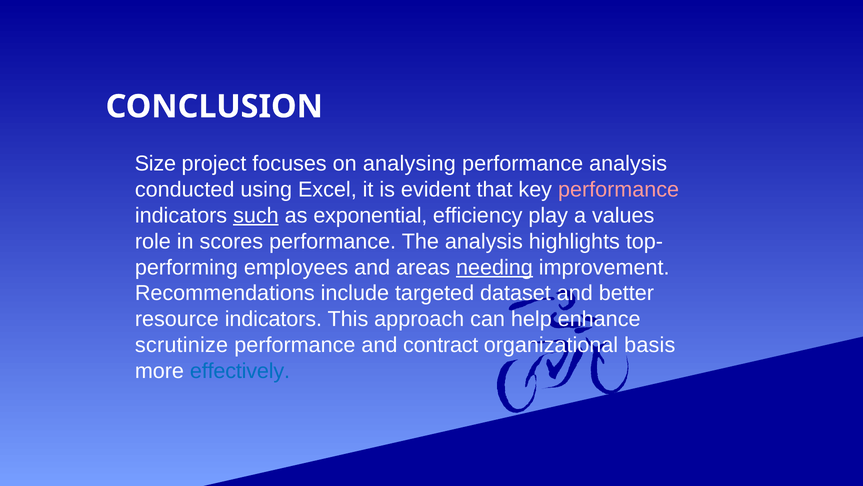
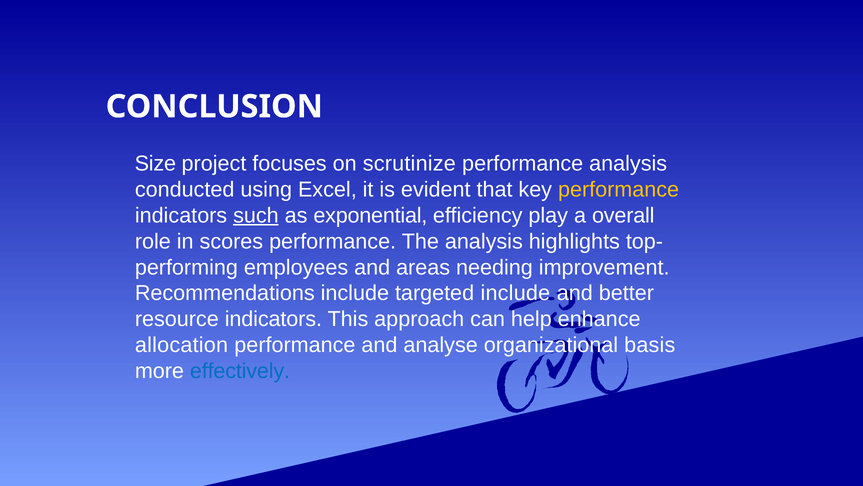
analysing: analysing -> scrutinize
performance at (619, 189) colour: pink -> yellow
values: values -> overall
needing underline: present -> none
targeted dataset: dataset -> include
scrutinize: scrutinize -> allocation
contract: contract -> analyse
